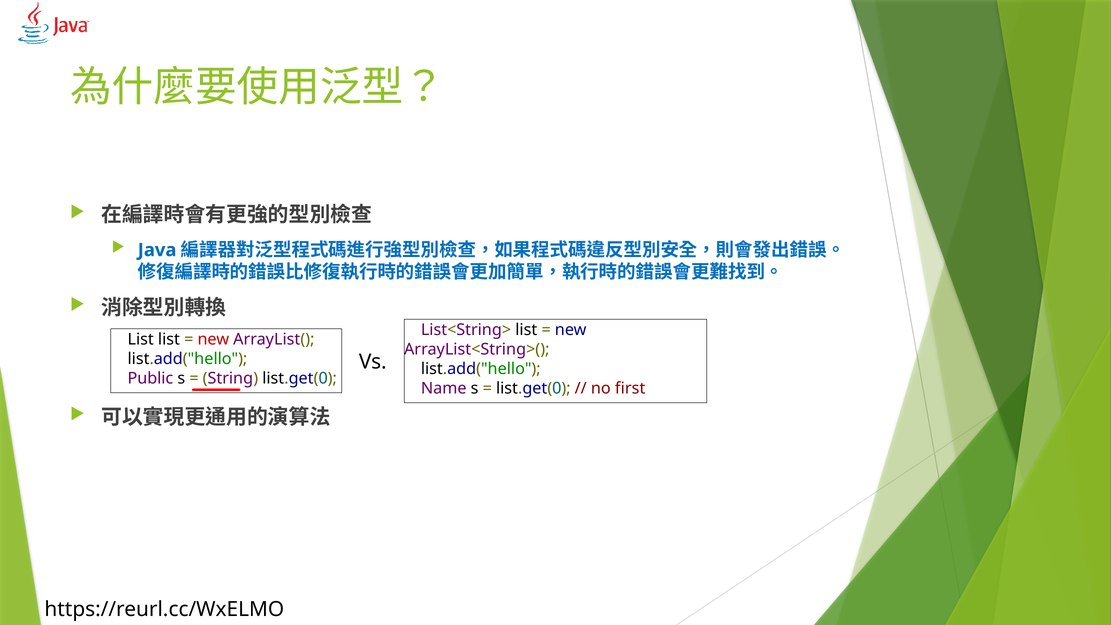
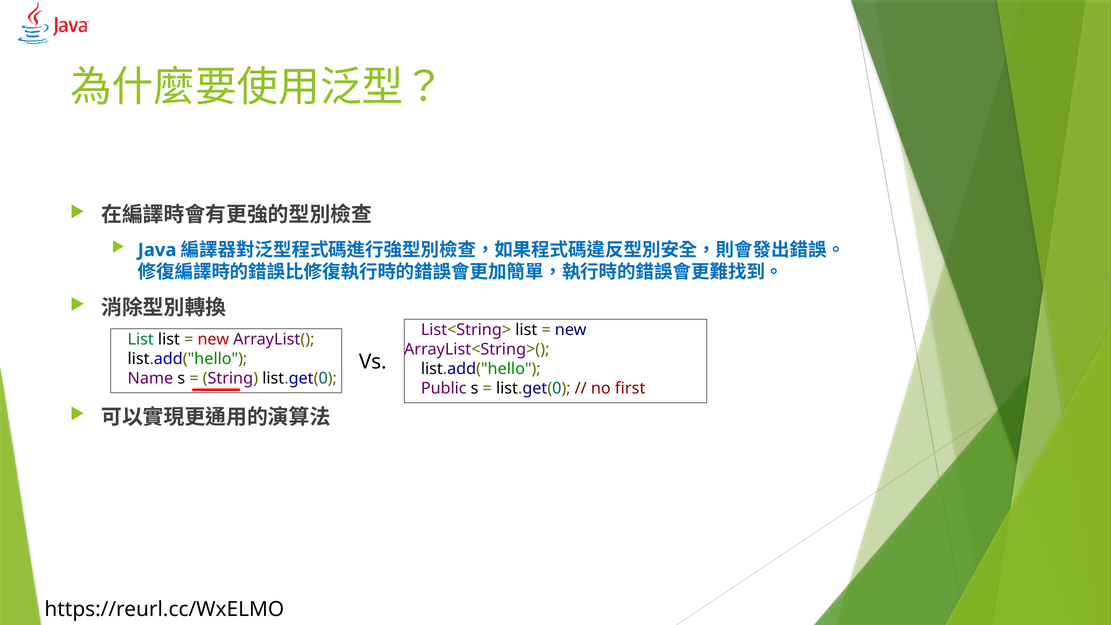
List at (141, 339) colour: black -> green
Public: Public -> Name
Name: Name -> Public
